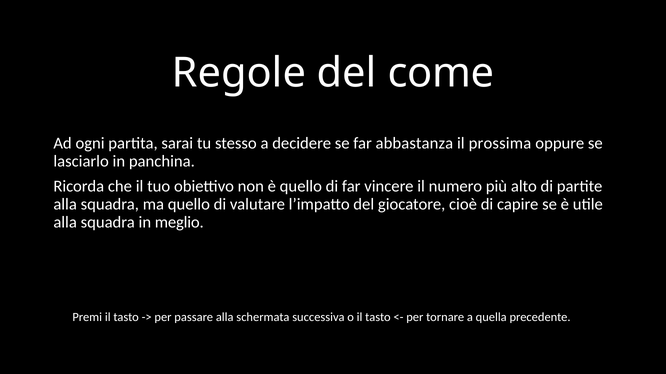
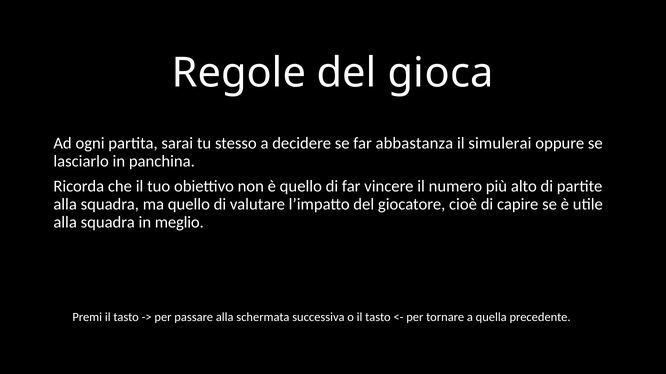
come: come -> gioca
prossima: prossima -> simulerai
